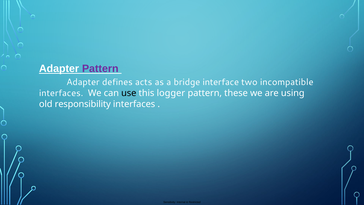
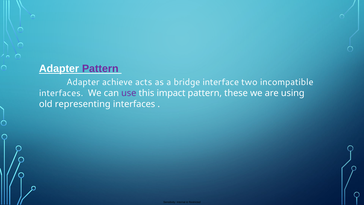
defines: defines -> achieve
use colour: black -> purple
logger: logger -> impact
responsibility: responsibility -> representing
